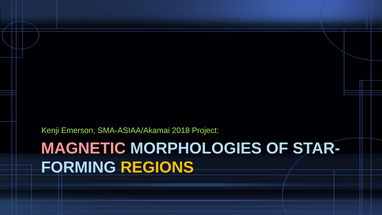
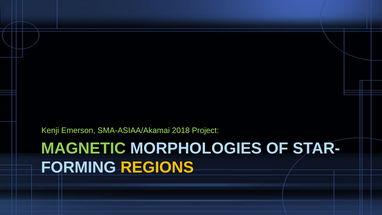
MAGNETIC colour: pink -> light green
